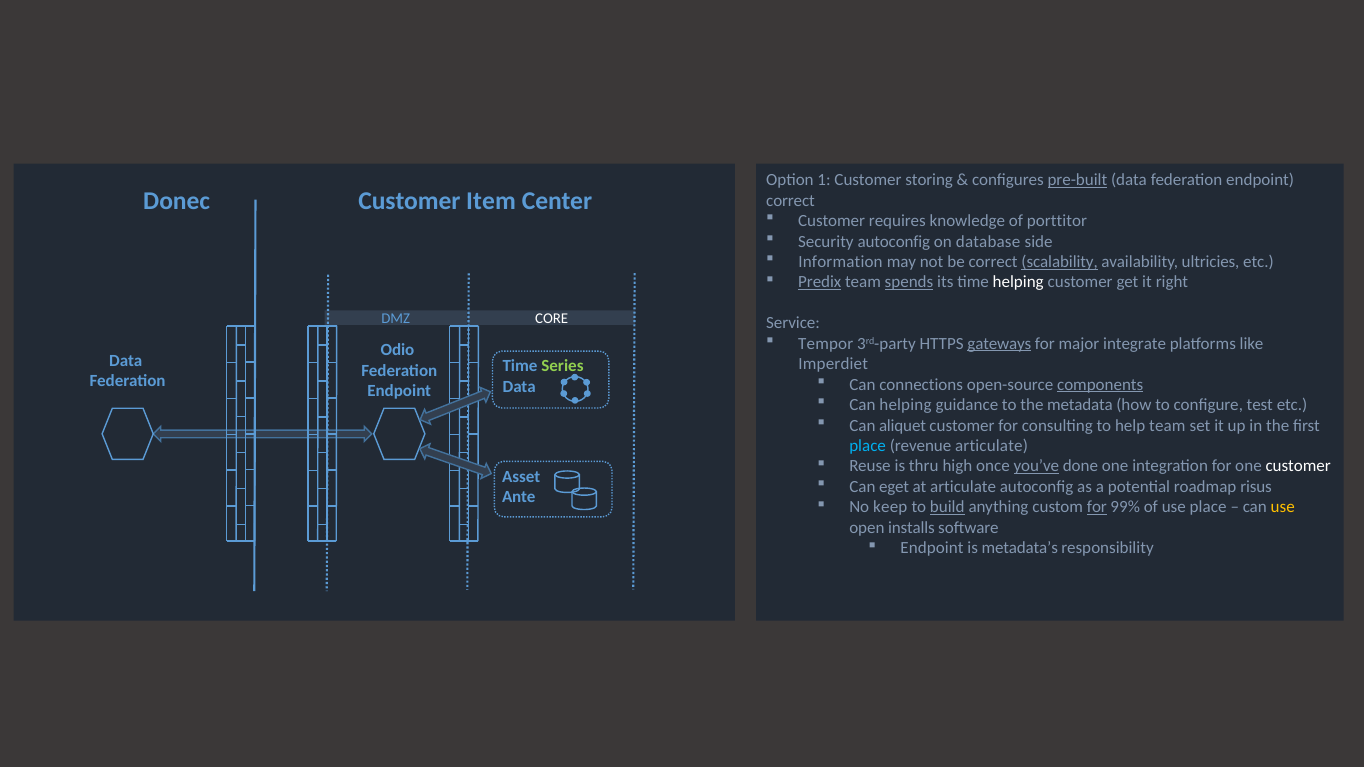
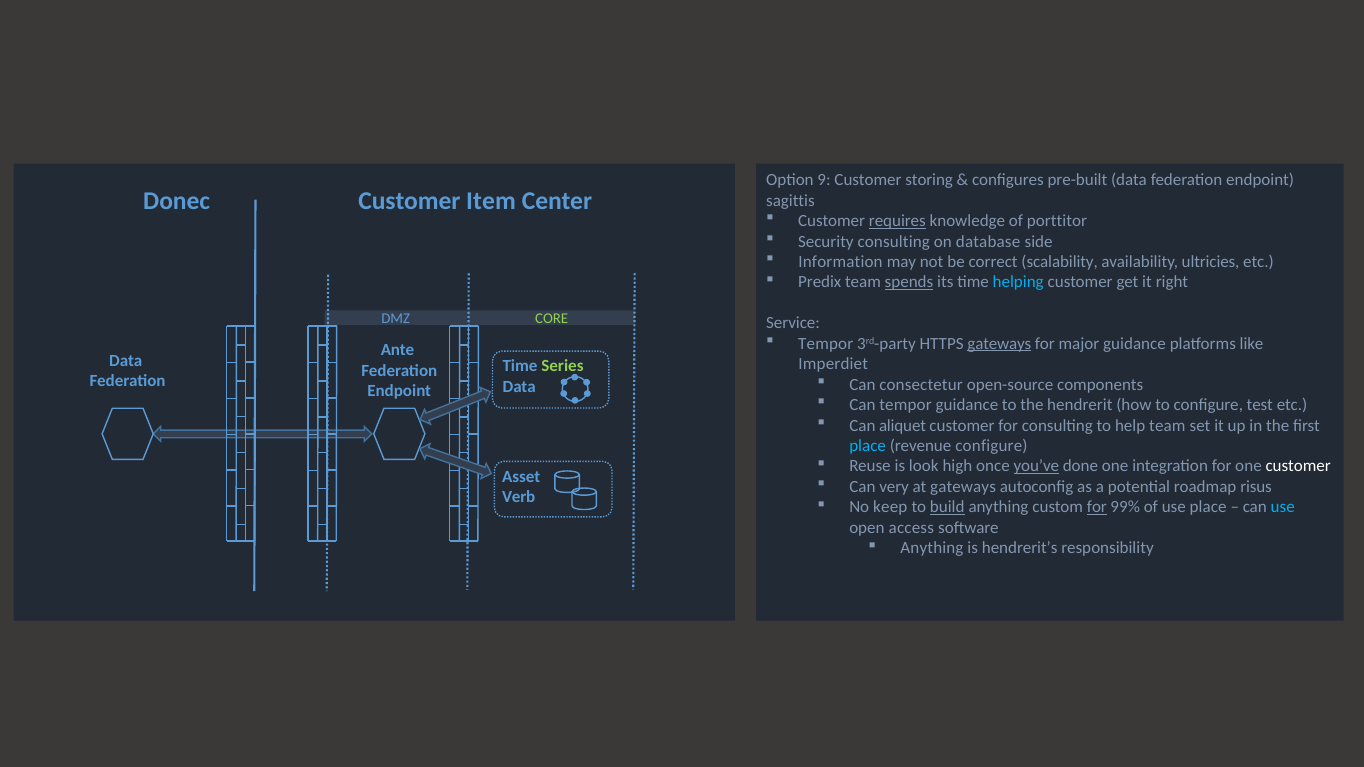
1: 1 -> 9
pre-built underline: present -> none
correct at (790, 201): correct -> sagittis
requires underline: none -> present
Security autoconfig: autoconfig -> consulting
scalability underline: present -> none
Predix underline: present -> none
helping at (1018, 282) colour: white -> light blue
CORE colour: white -> light green
major integrate: integrate -> guidance
Odio: Odio -> Ante
connections: connections -> consectetur
components underline: present -> none
Can helping: helping -> tempor
metadata: metadata -> hendrerit
revenue articulate: articulate -> configure
thru: thru -> look
eget: eget -> very
at articulate: articulate -> gateways
Ante: Ante -> Verb
use at (1283, 507) colour: yellow -> light blue
installs: installs -> access
Endpoint at (932, 548): Endpoint -> Anything
metadata’s: metadata’s -> hendrerit’s
